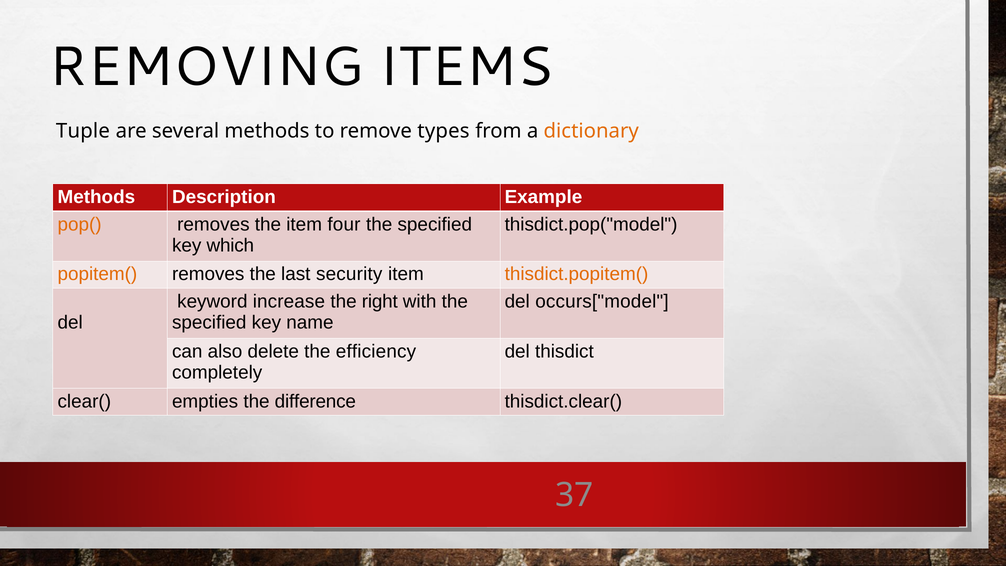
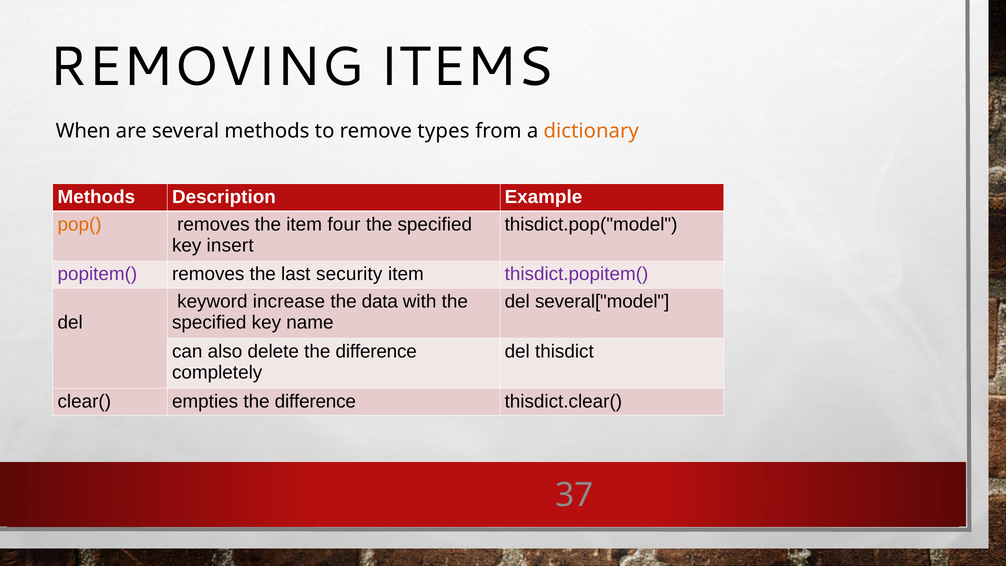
Tuple: Tuple -> When
which: which -> insert
popitem( colour: orange -> purple
thisdict.popitem( colour: orange -> purple
right: right -> data
occurs["model: occurs["model -> several["model
delete the efficiency: efficiency -> difference
